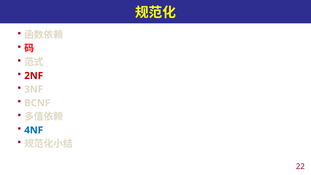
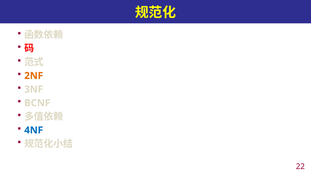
2NF colour: red -> orange
